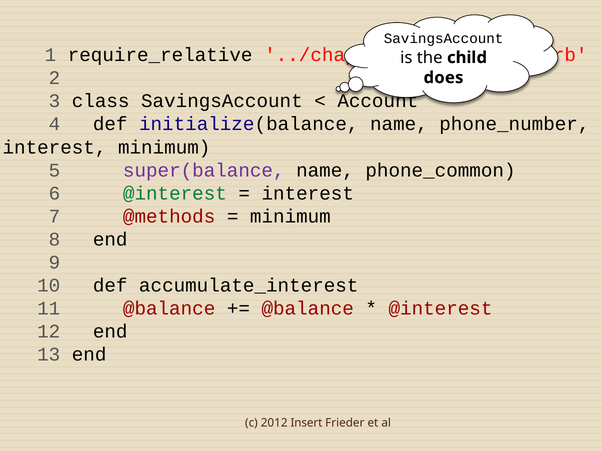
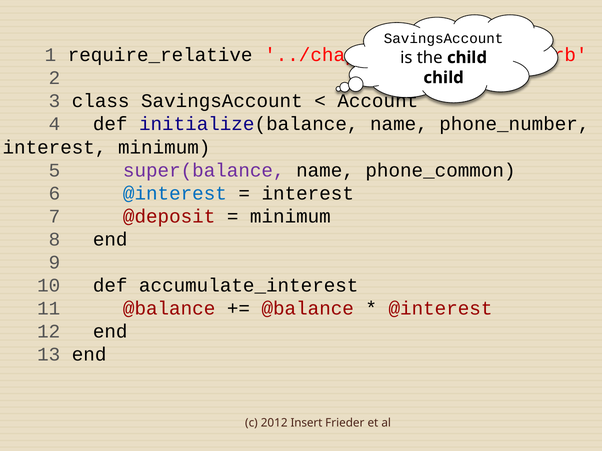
does at (443, 78): does -> child
@interest at (175, 193) colour: green -> blue
@methods: @methods -> @deposit
